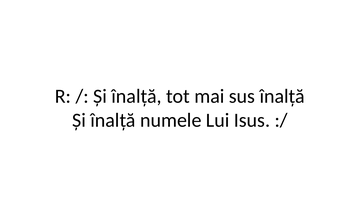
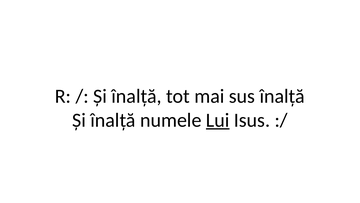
Lui underline: none -> present
